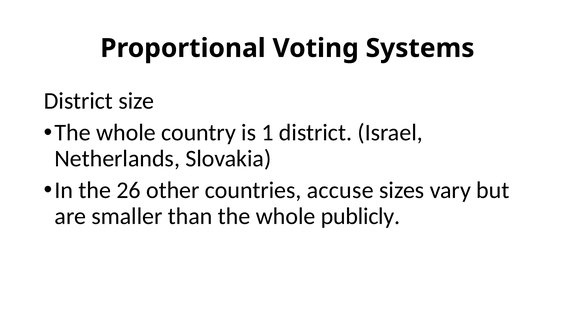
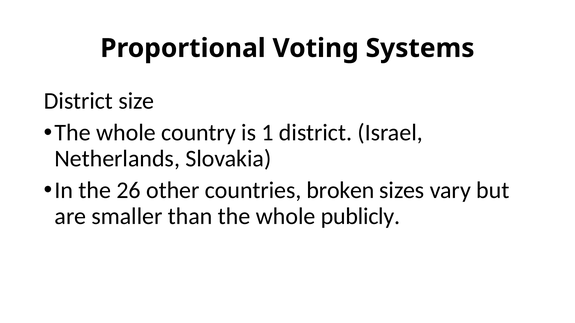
accuse: accuse -> broken
